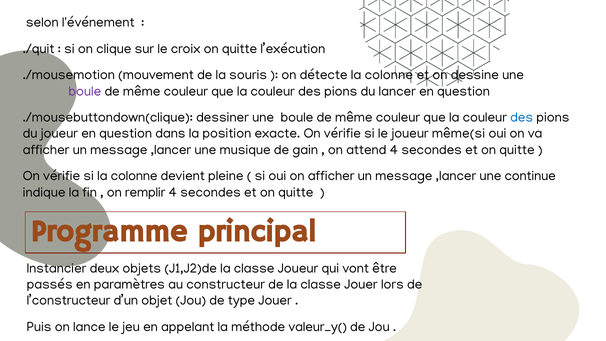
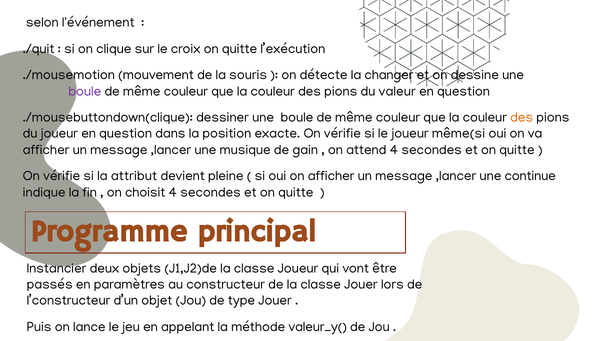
détecte la colonne: colonne -> changer
lancer: lancer -> valeur
des at (522, 117) colour: blue -> orange
si la colonne: colonne -> attribut
remplir: remplir -> choisit
